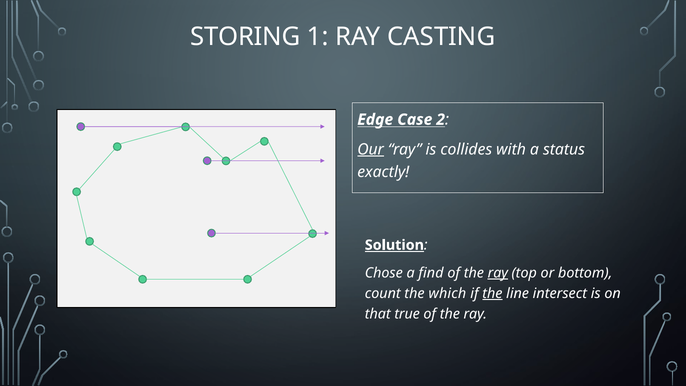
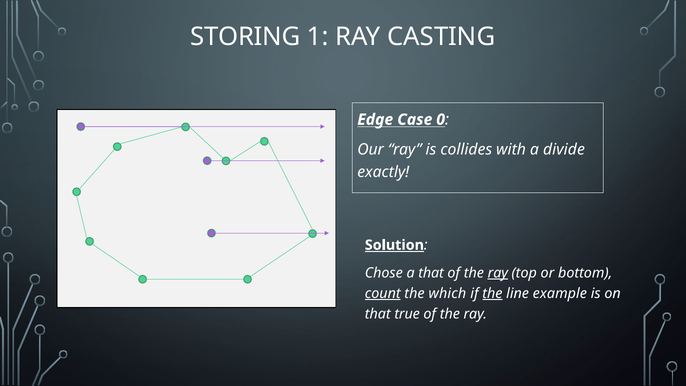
2: 2 -> 0
Our underline: present -> none
status: status -> divide
a find: find -> that
count underline: none -> present
intersect: intersect -> example
